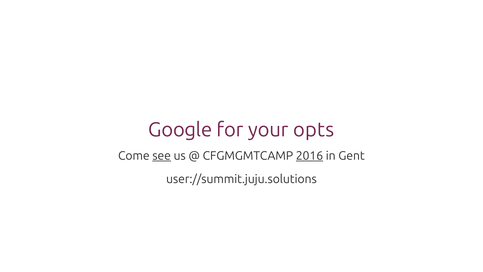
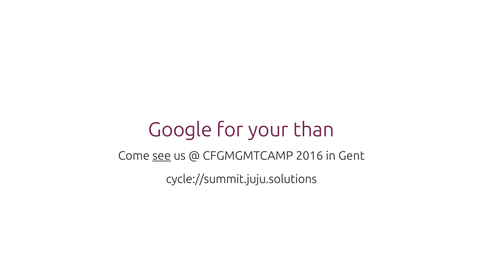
opts: opts -> than
2016 underline: present -> none
user://summit.juju.solutions: user://summit.juju.solutions -> cycle://summit.juju.solutions
